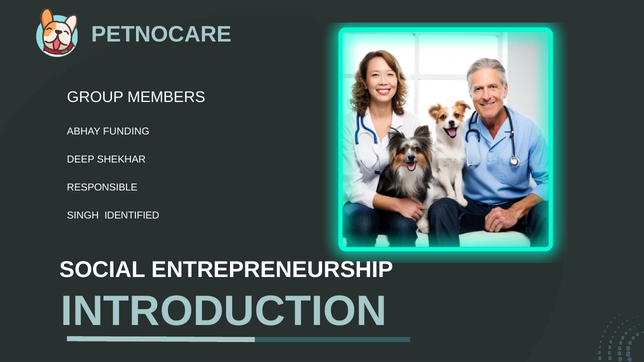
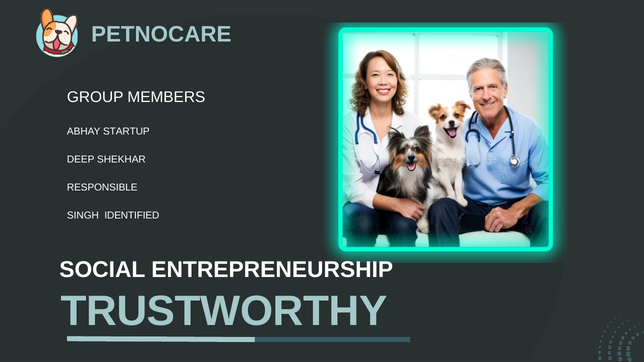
FUNDING: FUNDING -> STARTUP
INTRODUCTION: INTRODUCTION -> TRUSTWORTHY
